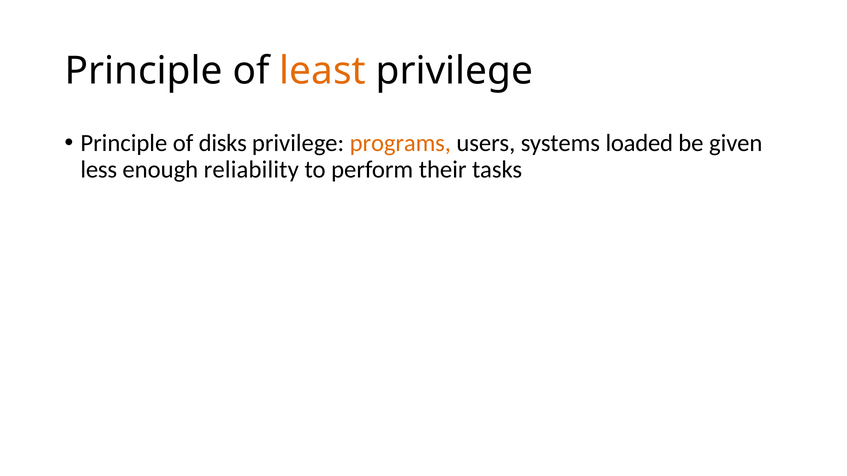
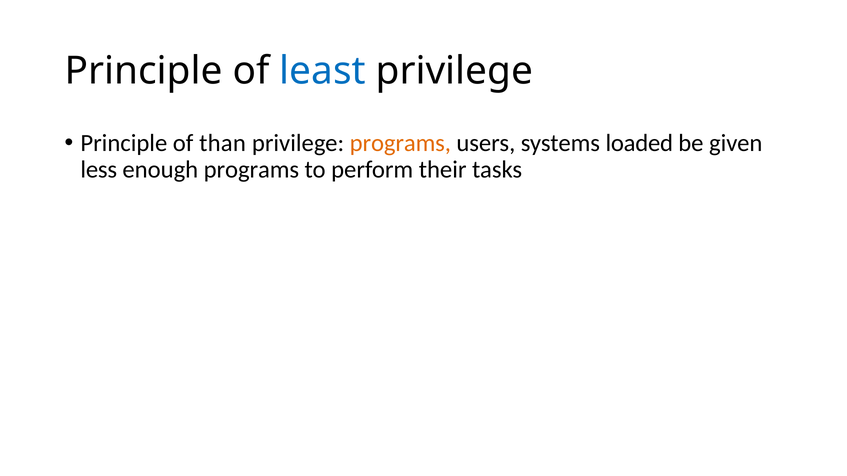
least colour: orange -> blue
disks: disks -> than
enough reliability: reliability -> programs
